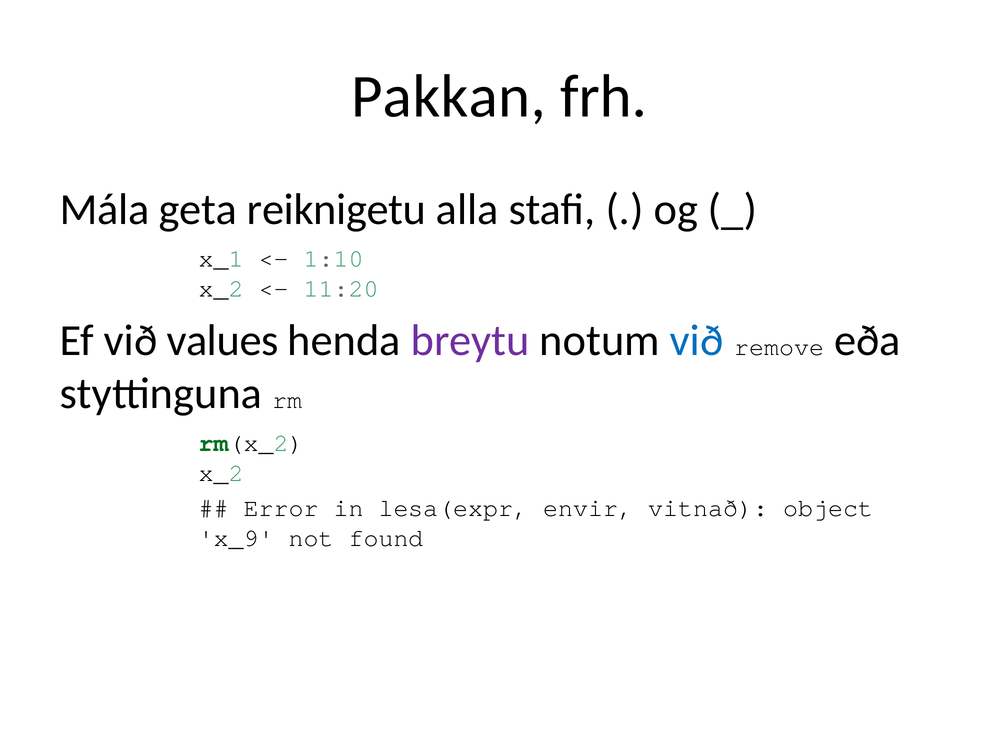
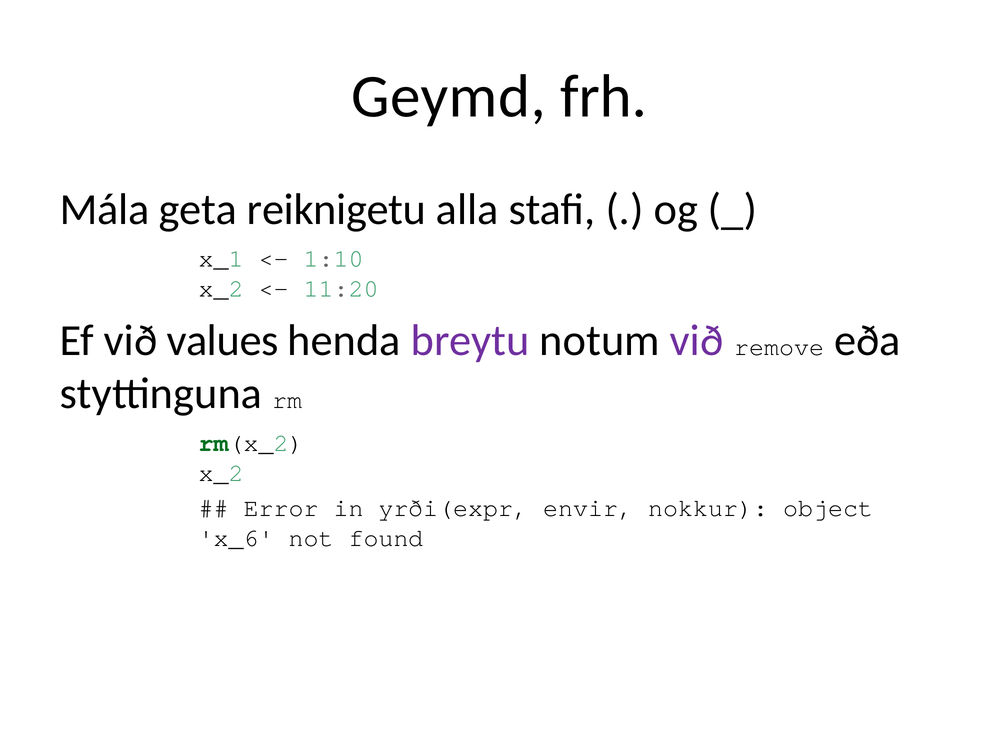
Pakkan: Pakkan -> Geymd
við at (697, 341) colour: blue -> purple
lesa(expr: lesa(expr -> yrði(expr
vitnað: vitnað -> nokkur
x_9: x_9 -> x_6
